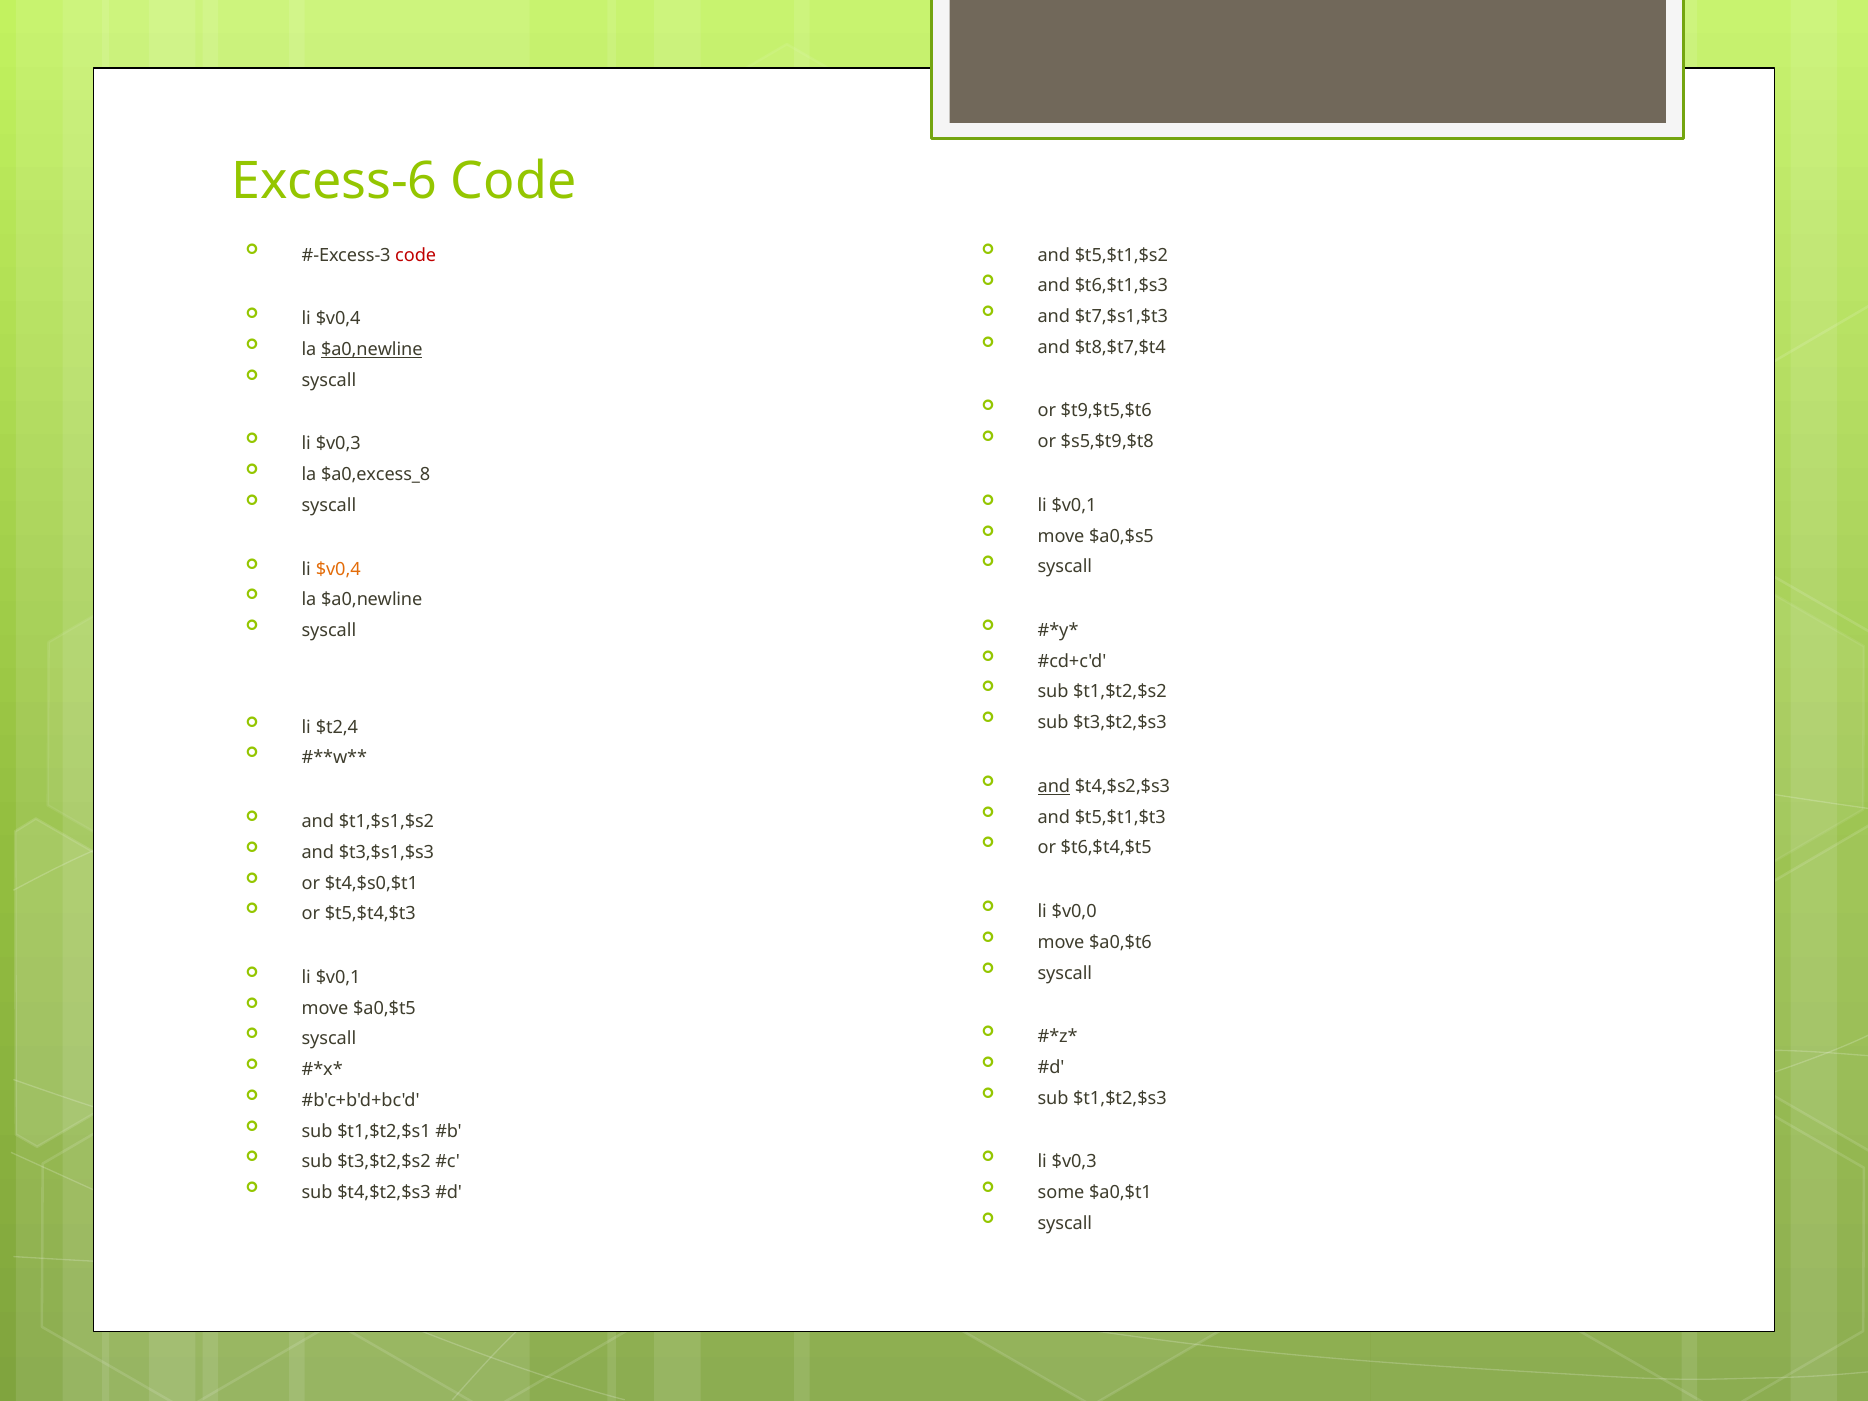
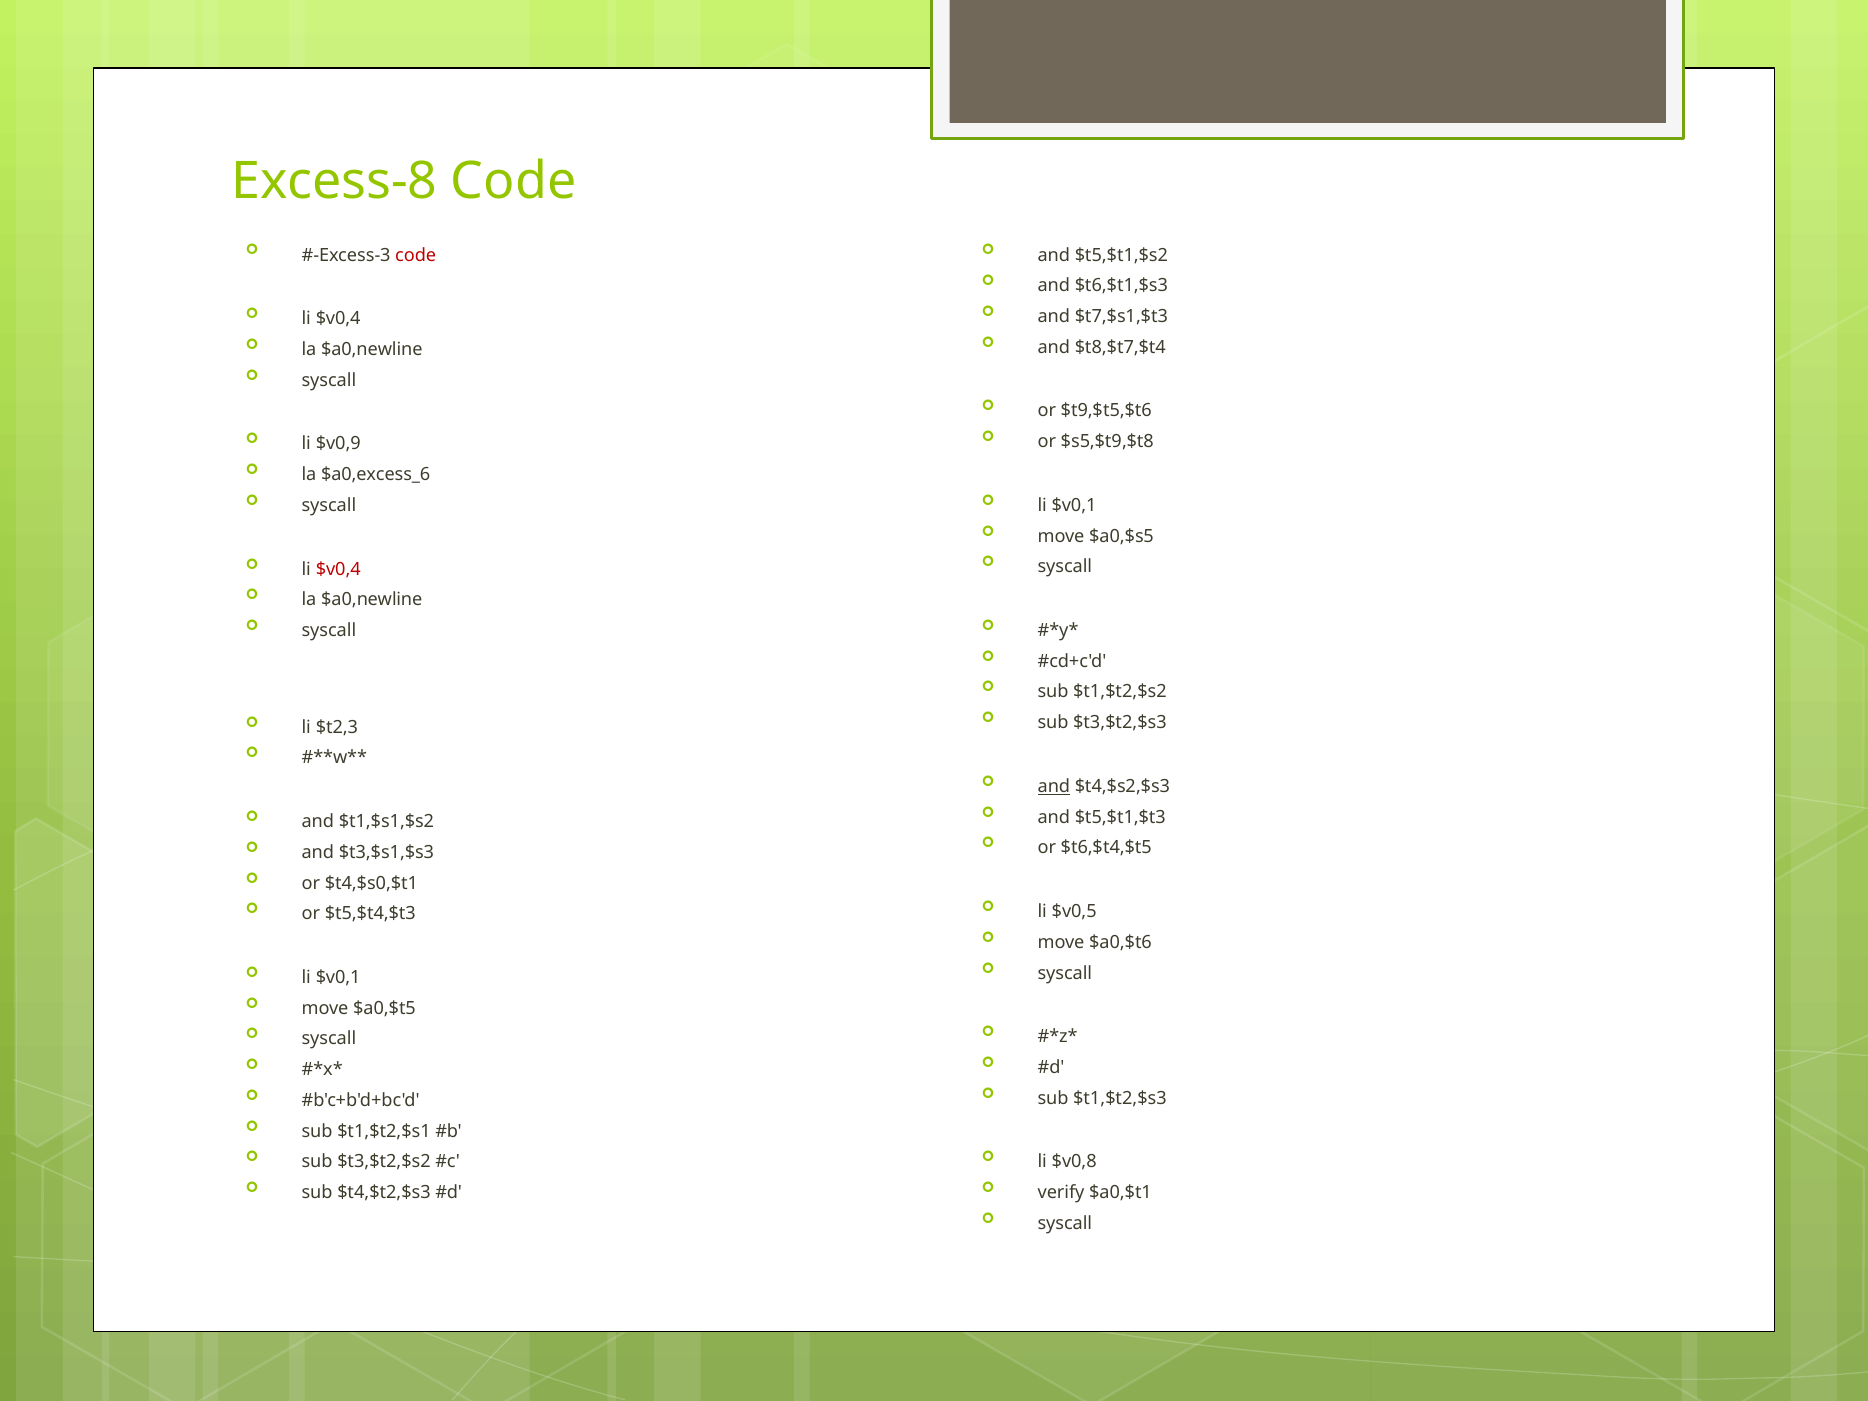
Excess-6: Excess-6 -> Excess-8
$a0,newline at (372, 349) underline: present -> none
$v0,3 at (338, 444): $v0,3 -> $v0,9
$a0,excess_8: $a0,excess_8 -> $a0,excess_6
$v0,4 at (338, 569) colour: orange -> red
$t2,4: $t2,4 -> $t2,3
$v0,0: $v0,0 -> $v0,5
$v0,3 at (1074, 1162): $v0,3 -> $v0,8
some: some -> verify
